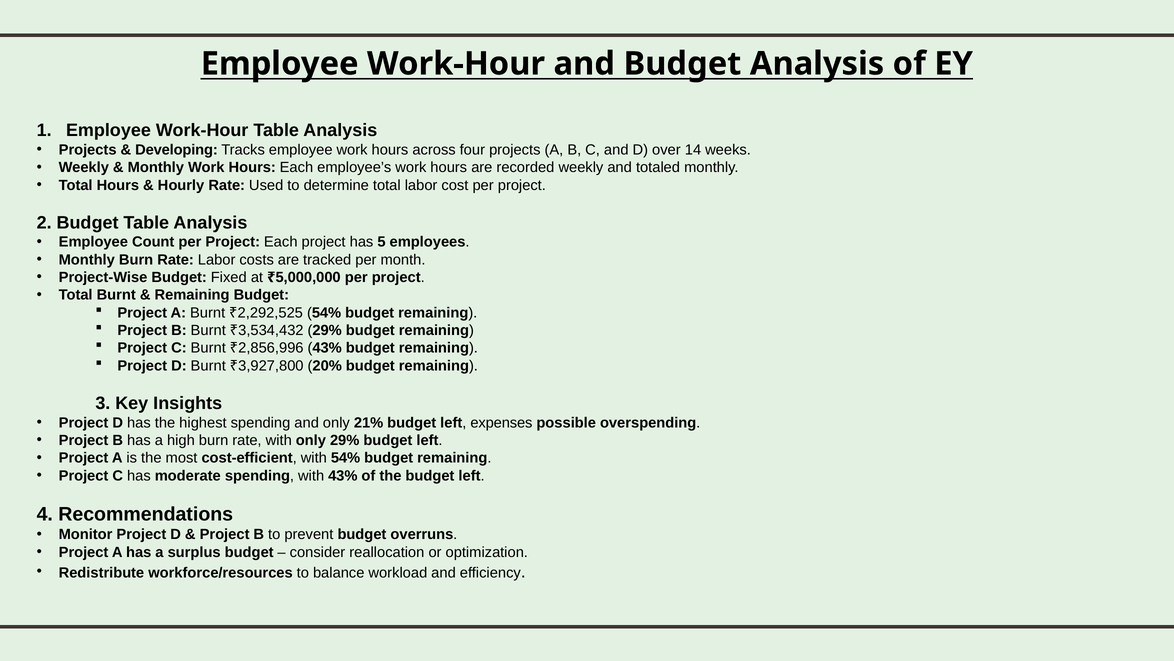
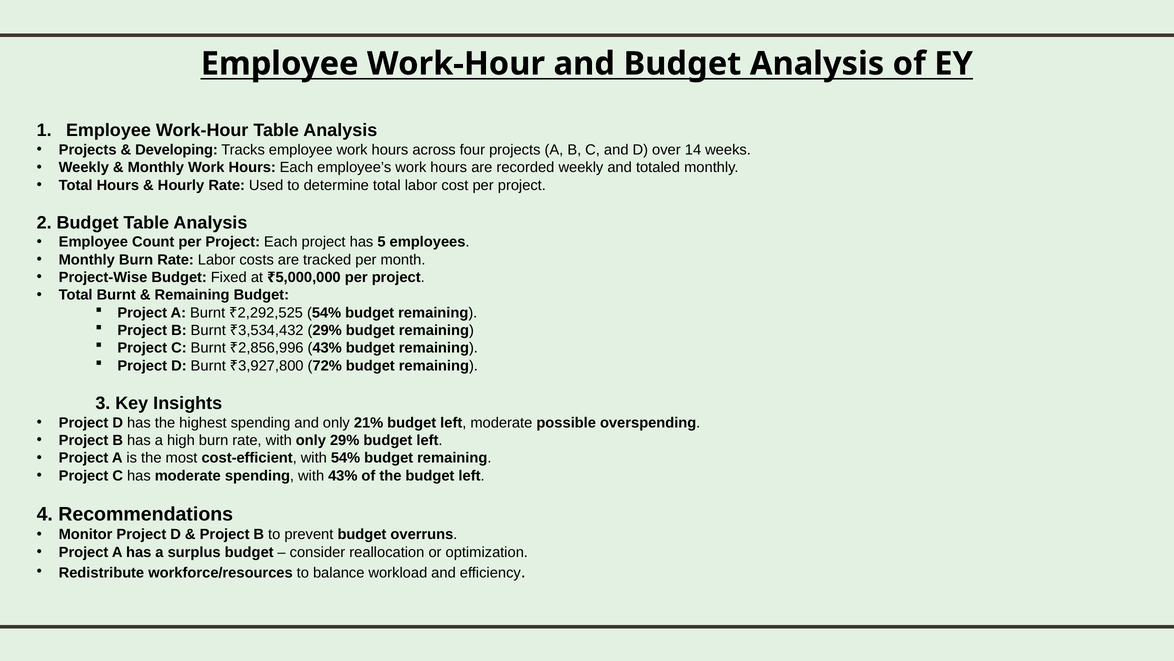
20%: 20% -> 72%
left expenses: expenses -> moderate
